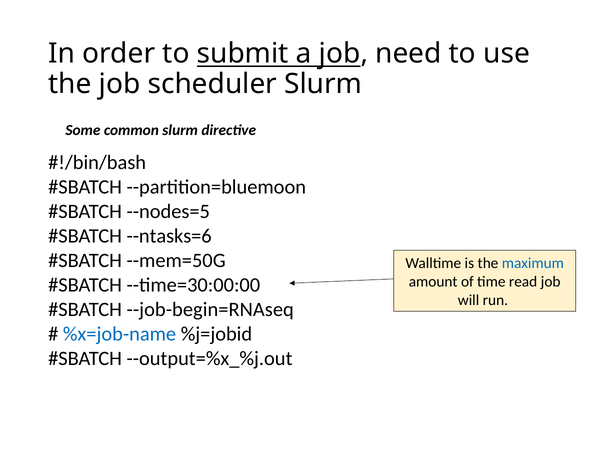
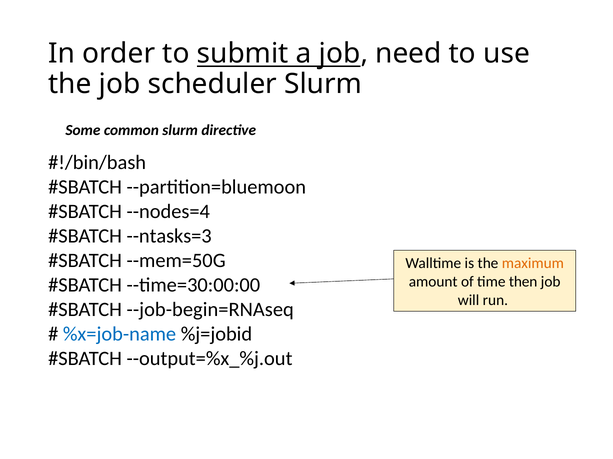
--nodes=5: --nodes=5 -> --nodes=4
--ntasks=6: --ntasks=6 -> --ntasks=3
maximum colour: blue -> orange
read: read -> then
